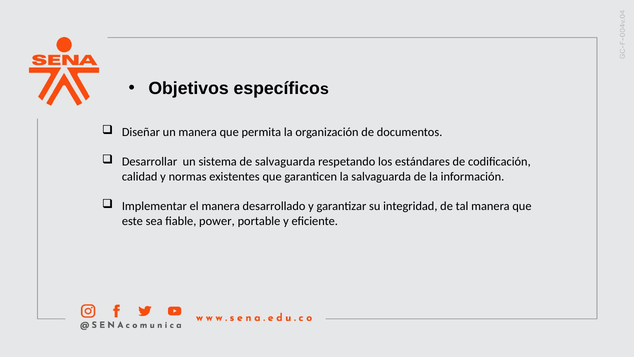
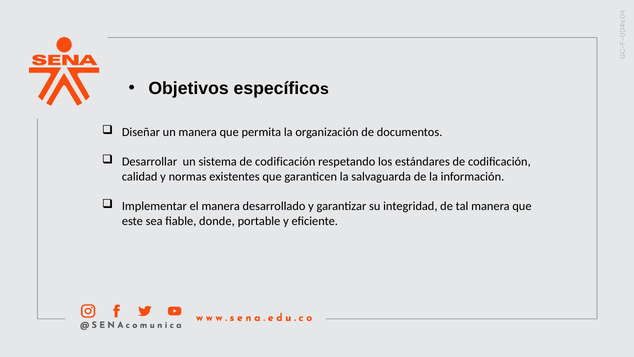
sistema de salvaguarda: salvaguarda -> codificación
power: power -> donde
